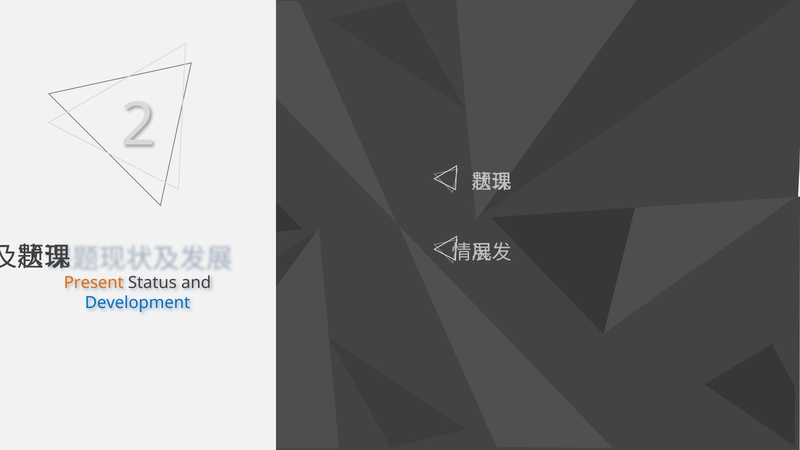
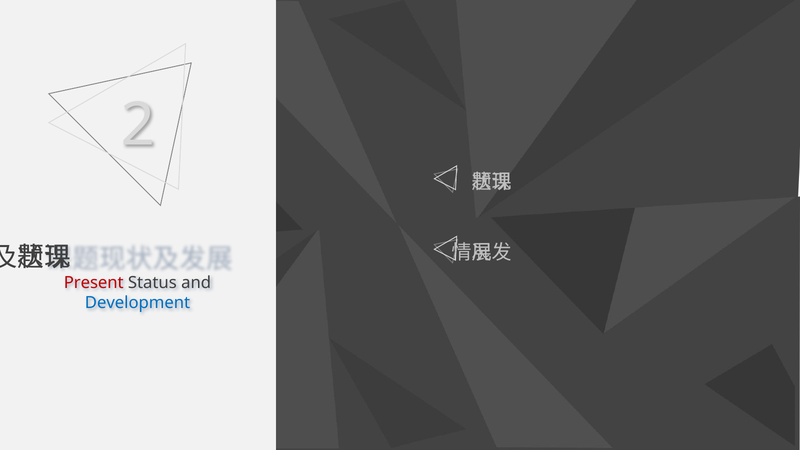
Present colour: orange -> red
